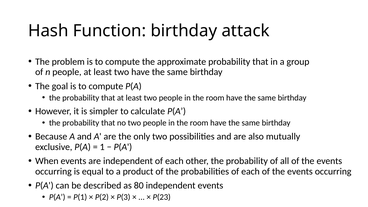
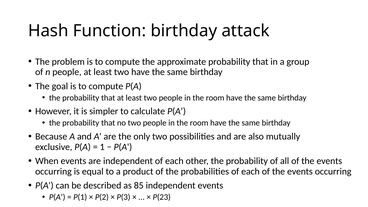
80: 80 -> 85
